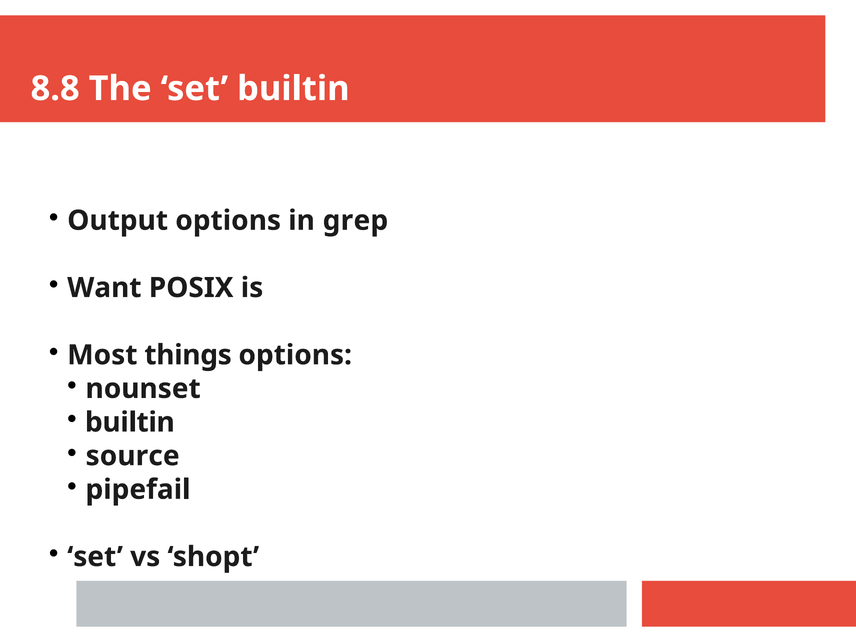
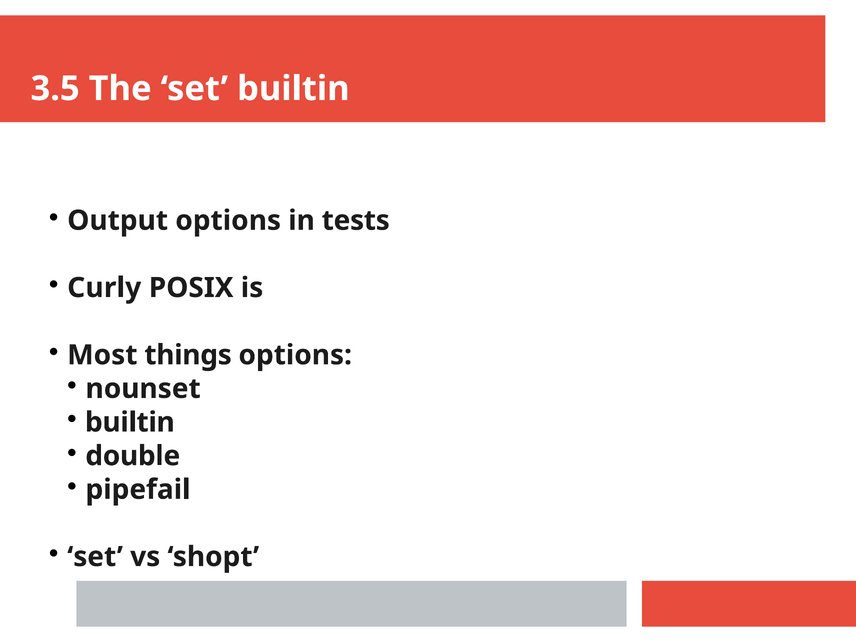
8.8: 8.8 -> 3.5
grep: grep -> tests
Want: Want -> Curly
source: source -> double
